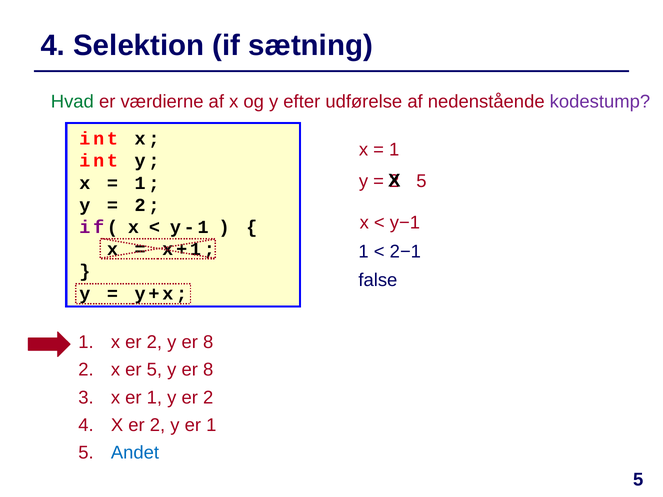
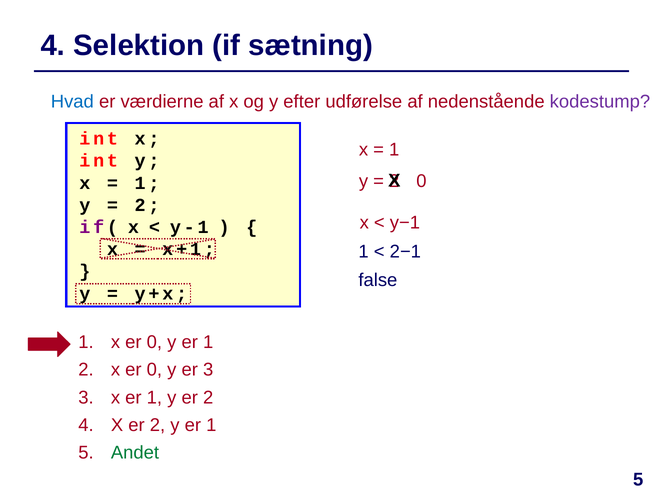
Hvad colour: green -> blue
5 at (421, 181): 5 -> 0
1 x er 2: 2 -> 0
8 at (208, 342): 8 -> 1
2 x er 5: 5 -> 0
8 at (208, 370): 8 -> 3
Andet colour: blue -> green
